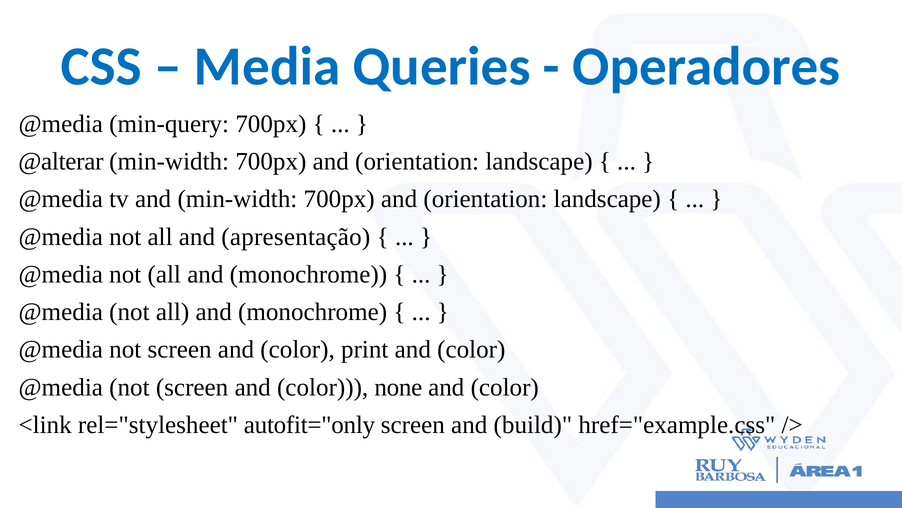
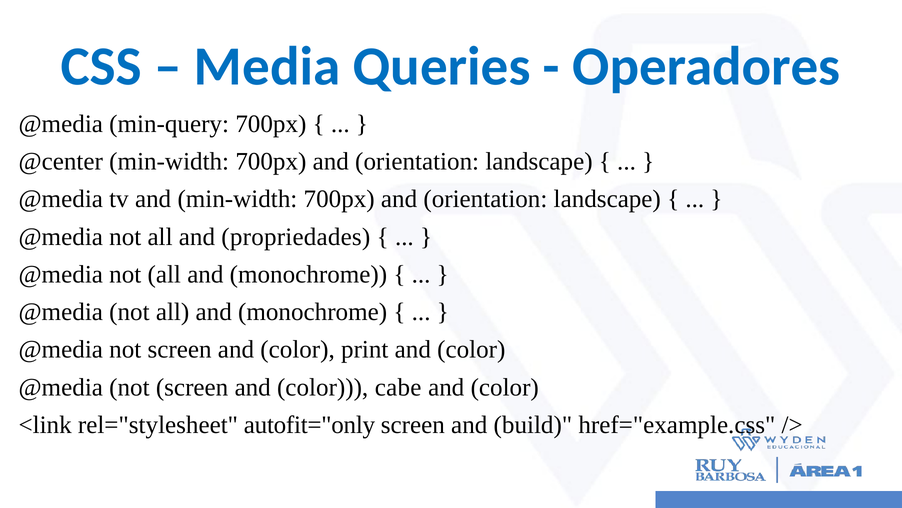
@alterar: @alterar -> @center
apresentação: apresentação -> propriedades
none: none -> cabe
